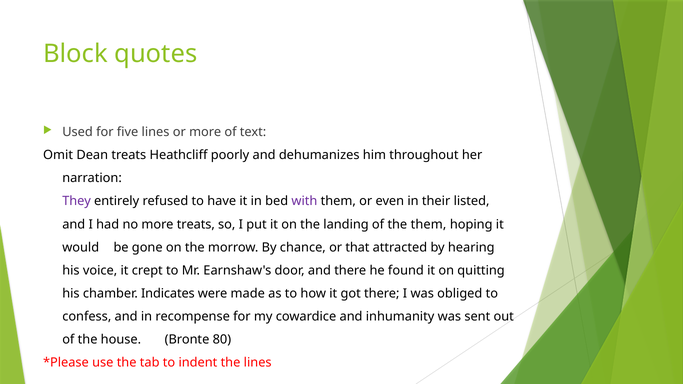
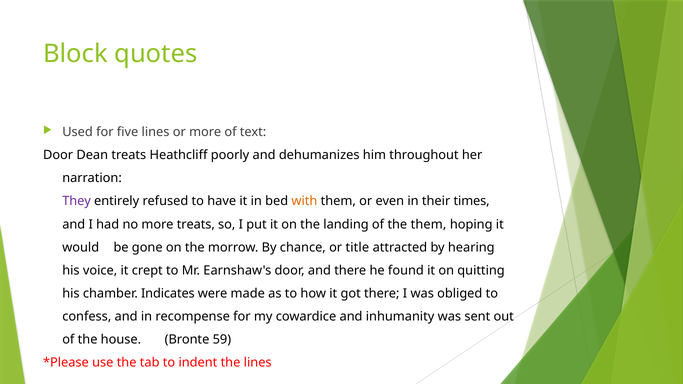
Omit at (58, 155): Omit -> Door
with colour: purple -> orange
listed: listed -> times
that: that -> title
80: 80 -> 59
